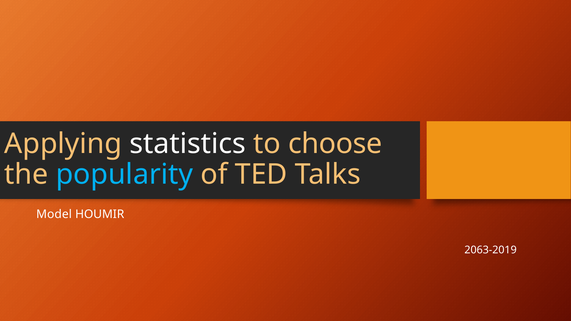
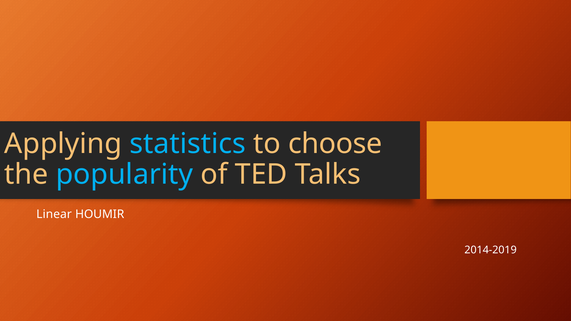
statistics colour: white -> light blue
Model: Model -> Linear
2063-2019: 2063-2019 -> 2014-2019
